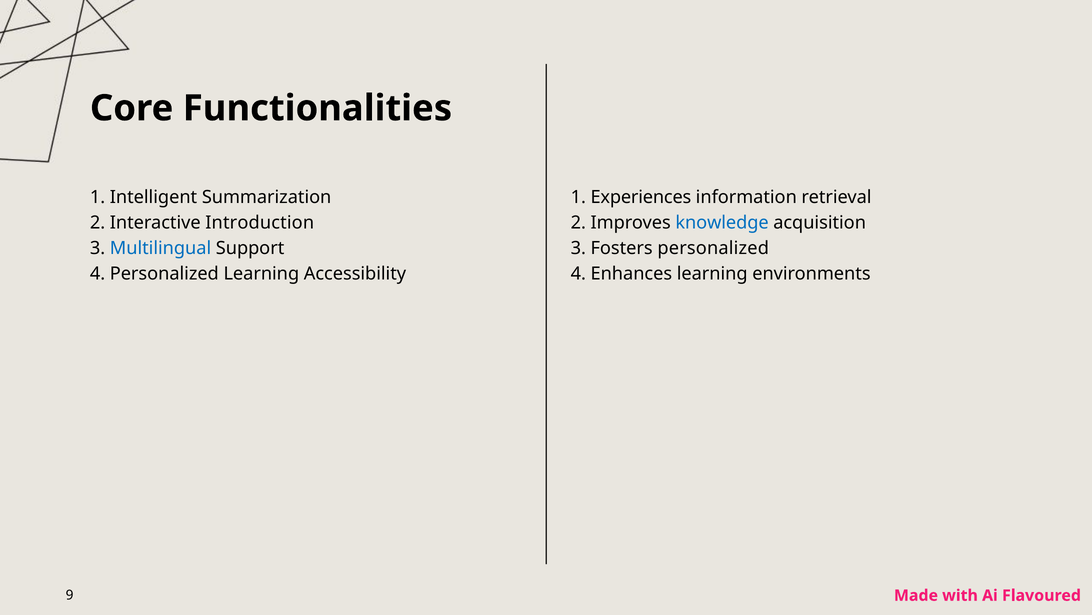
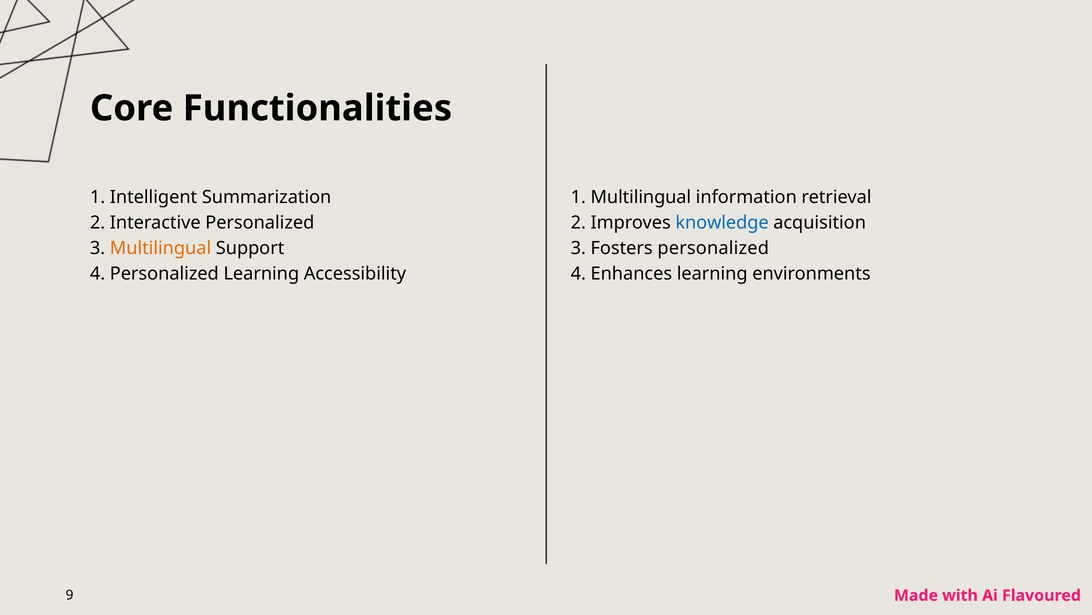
1 Experiences: Experiences -> Multilingual
Interactive Introduction: Introduction -> Personalized
Multilingual at (161, 248) colour: blue -> orange
